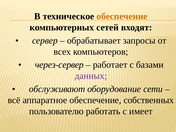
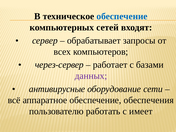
обеспечение at (122, 16) colour: orange -> blue
обслуживают: обслуживают -> антивирусные
собственных: собственных -> обеспечения
